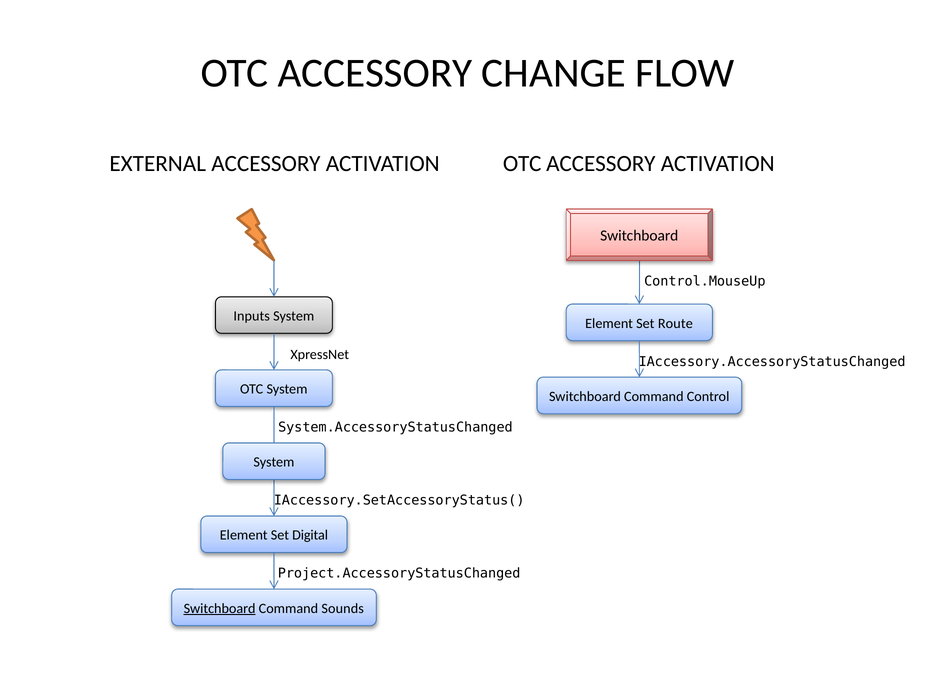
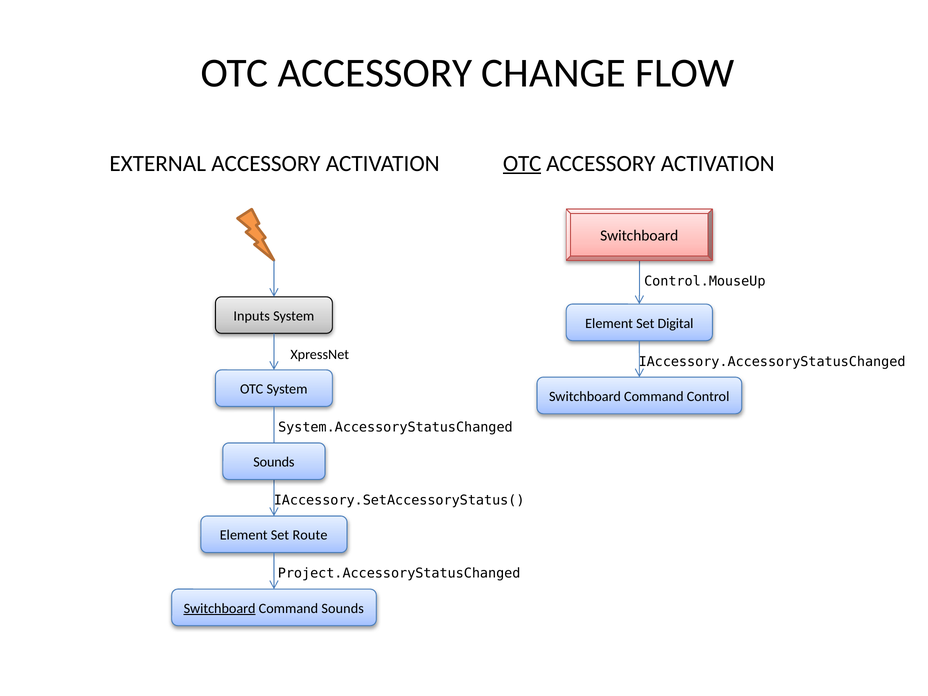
OTC at (522, 163) underline: none -> present
Route: Route -> Digital
System at (274, 462): System -> Sounds
Digital: Digital -> Route
